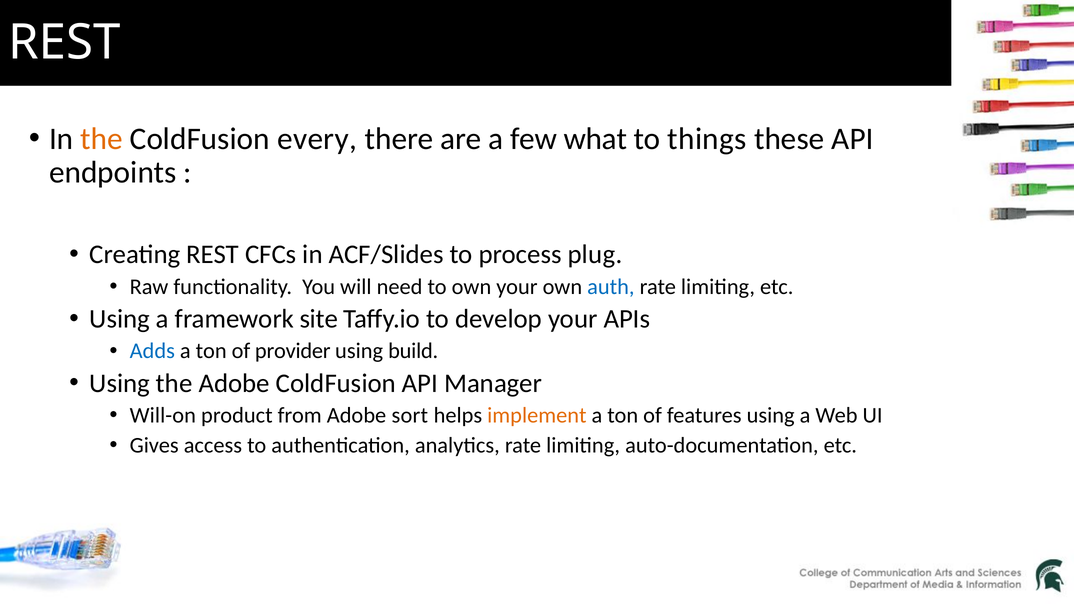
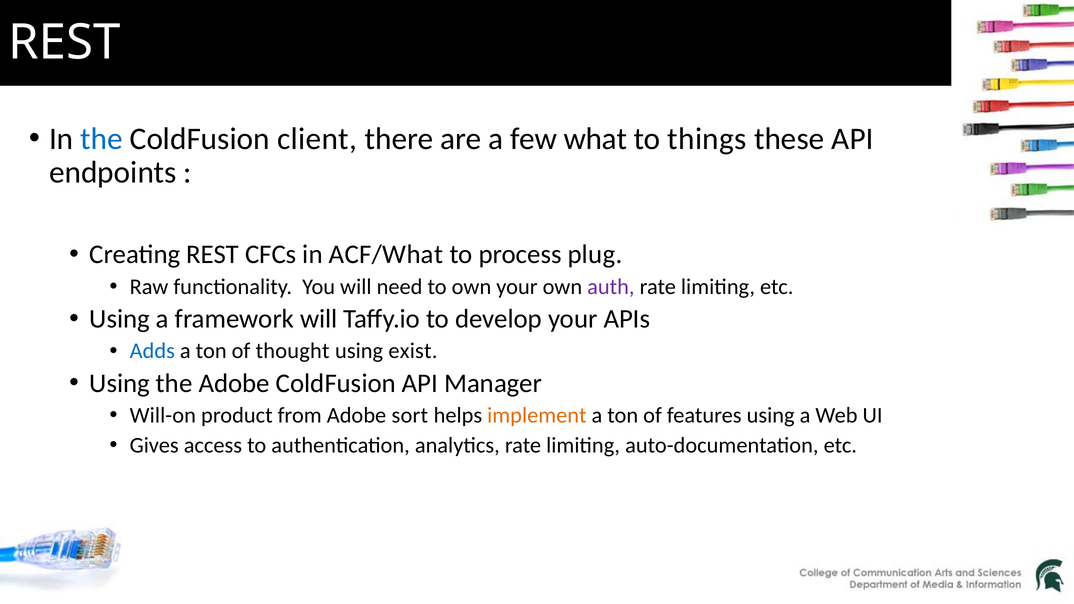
the at (102, 139) colour: orange -> blue
every: every -> client
ACF/Slides: ACF/Slides -> ACF/What
auth colour: blue -> purple
framework site: site -> will
provider: provider -> thought
build: build -> exist
